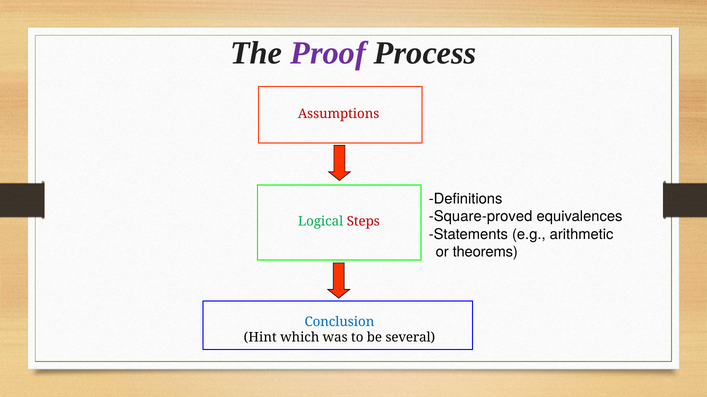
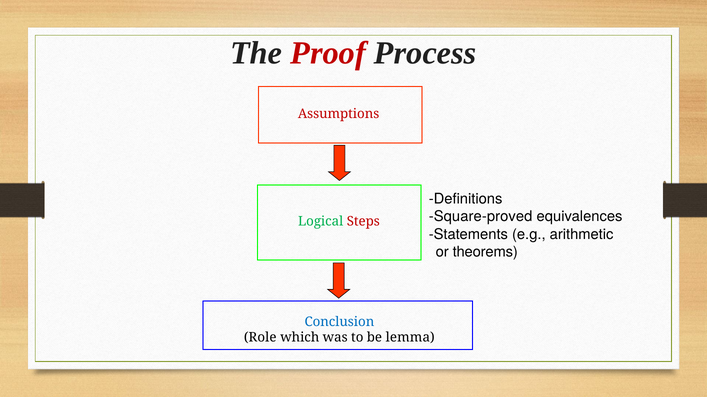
Proof colour: purple -> red
Hint: Hint -> Role
several: several -> lemma
